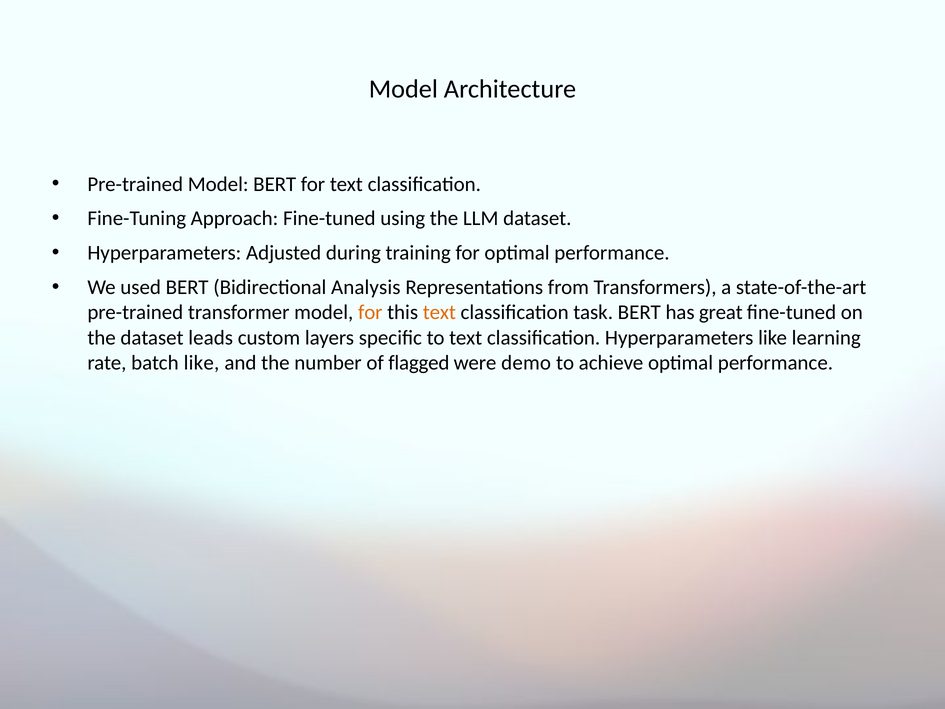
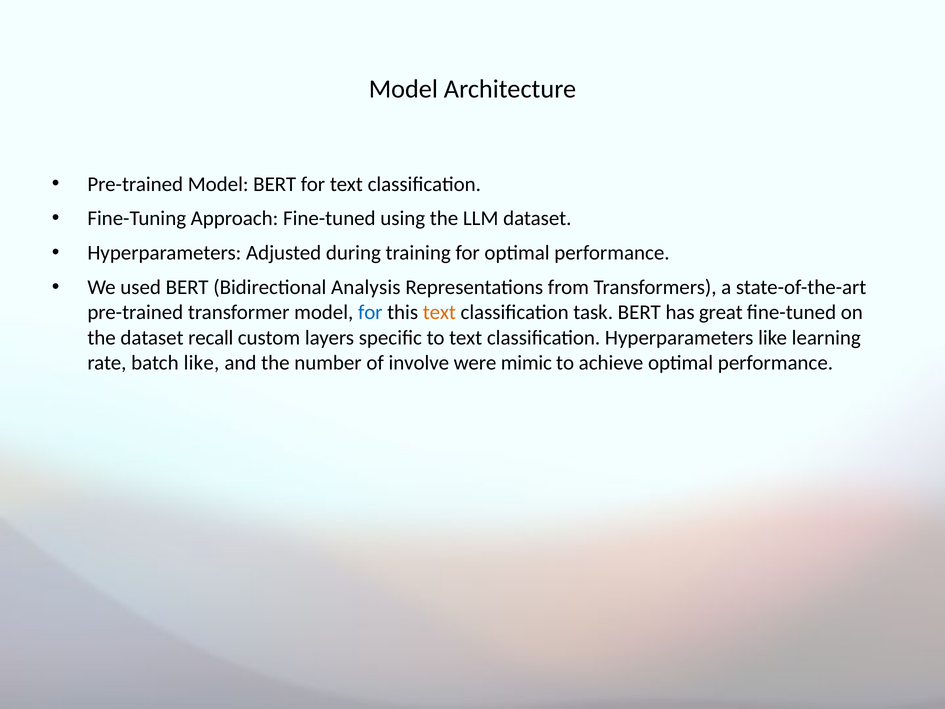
for at (370, 312) colour: orange -> blue
leads: leads -> recall
flagged: flagged -> involve
demo: demo -> mimic
